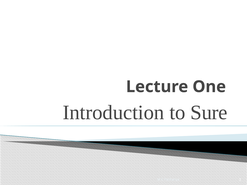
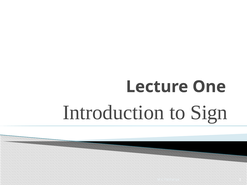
Sure: Sure -> Sign
